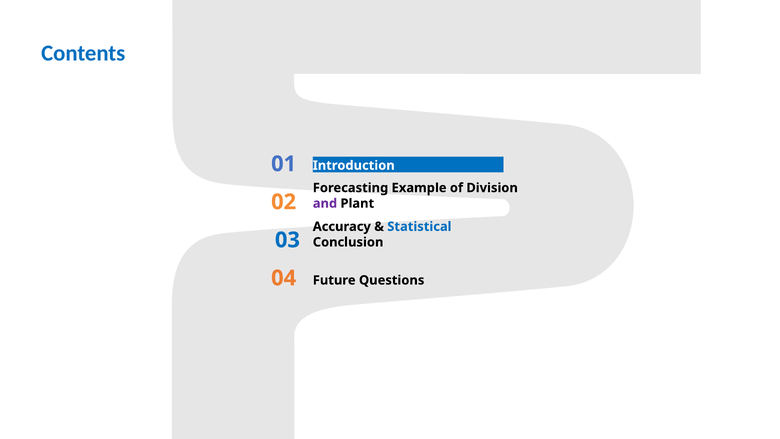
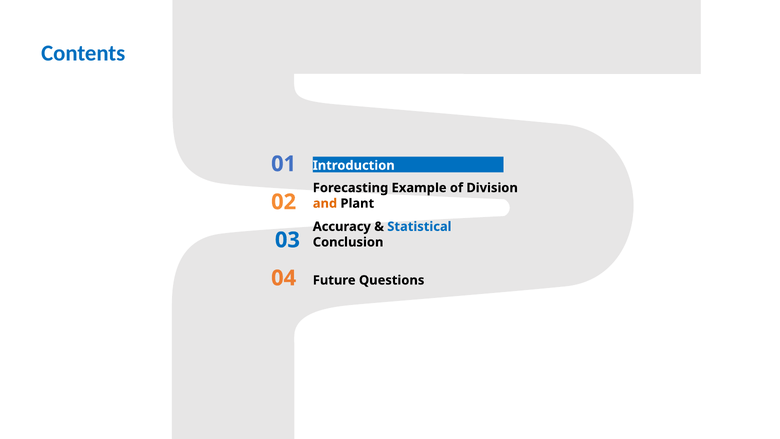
and colour: purple -> orange
